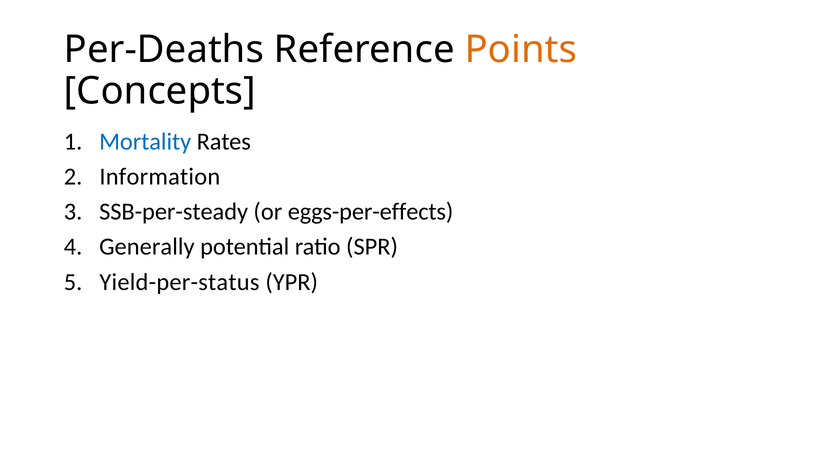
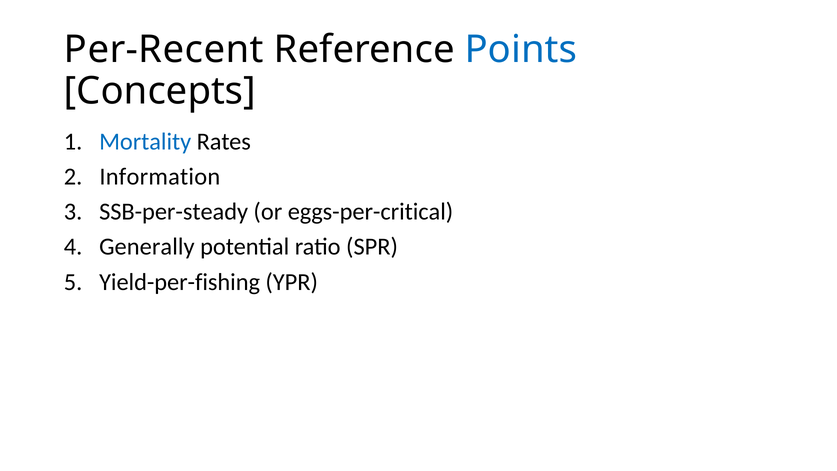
Per-Deaths: Per-Deaths -> Per-Recent
Points colour: orange -> blue
eggs-per-effects: eggs-per-effects -> eggs-per-critical
Yield-per-status: Yield-per-status -> Yield-per-fishing
